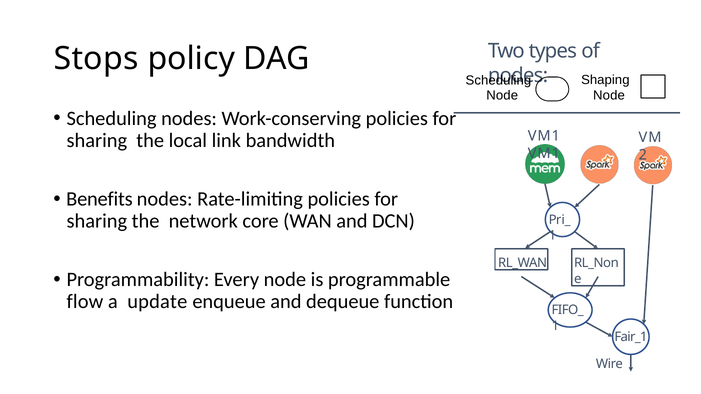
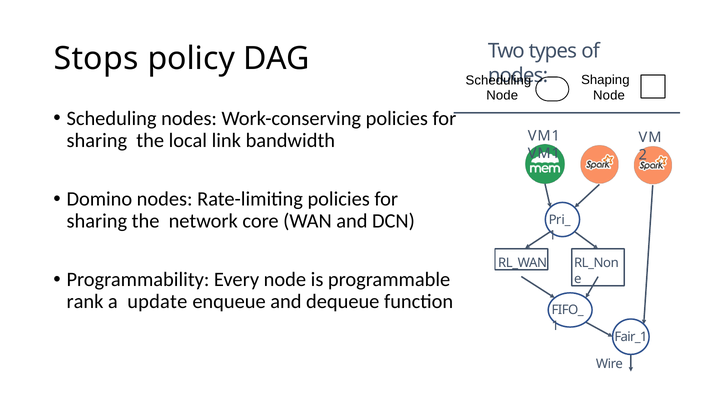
Benefits: Benefits -> Domino
flow: flow -> rank
